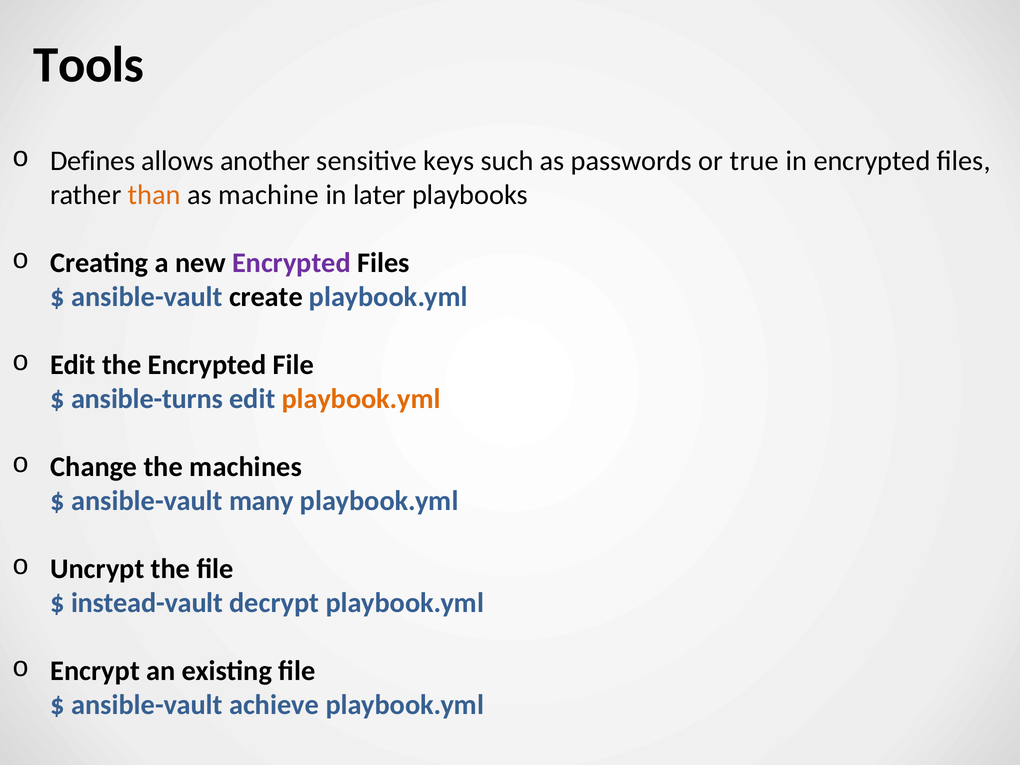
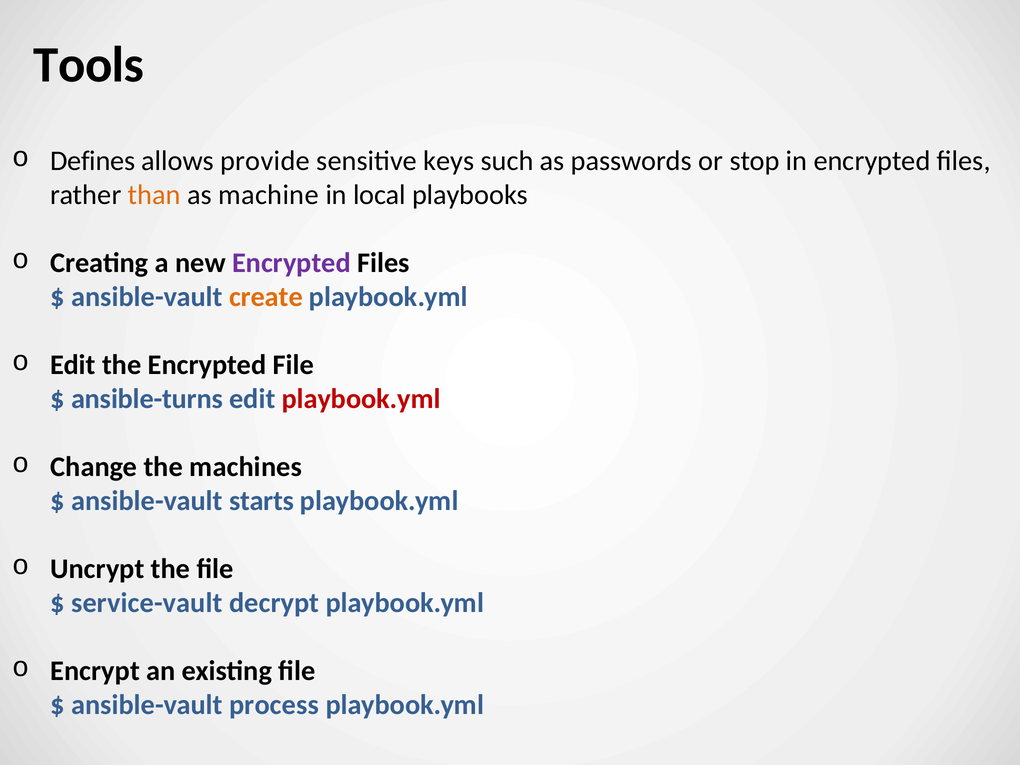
another: another -> provide
true: true -> stop
later: later -> local
create colour: black -> orange
playbook.yml at (361, 399) colour: orange -> red
many: many -> starts
instead-vault: instead-vault -> service-vault
achieve: achieve -> process
